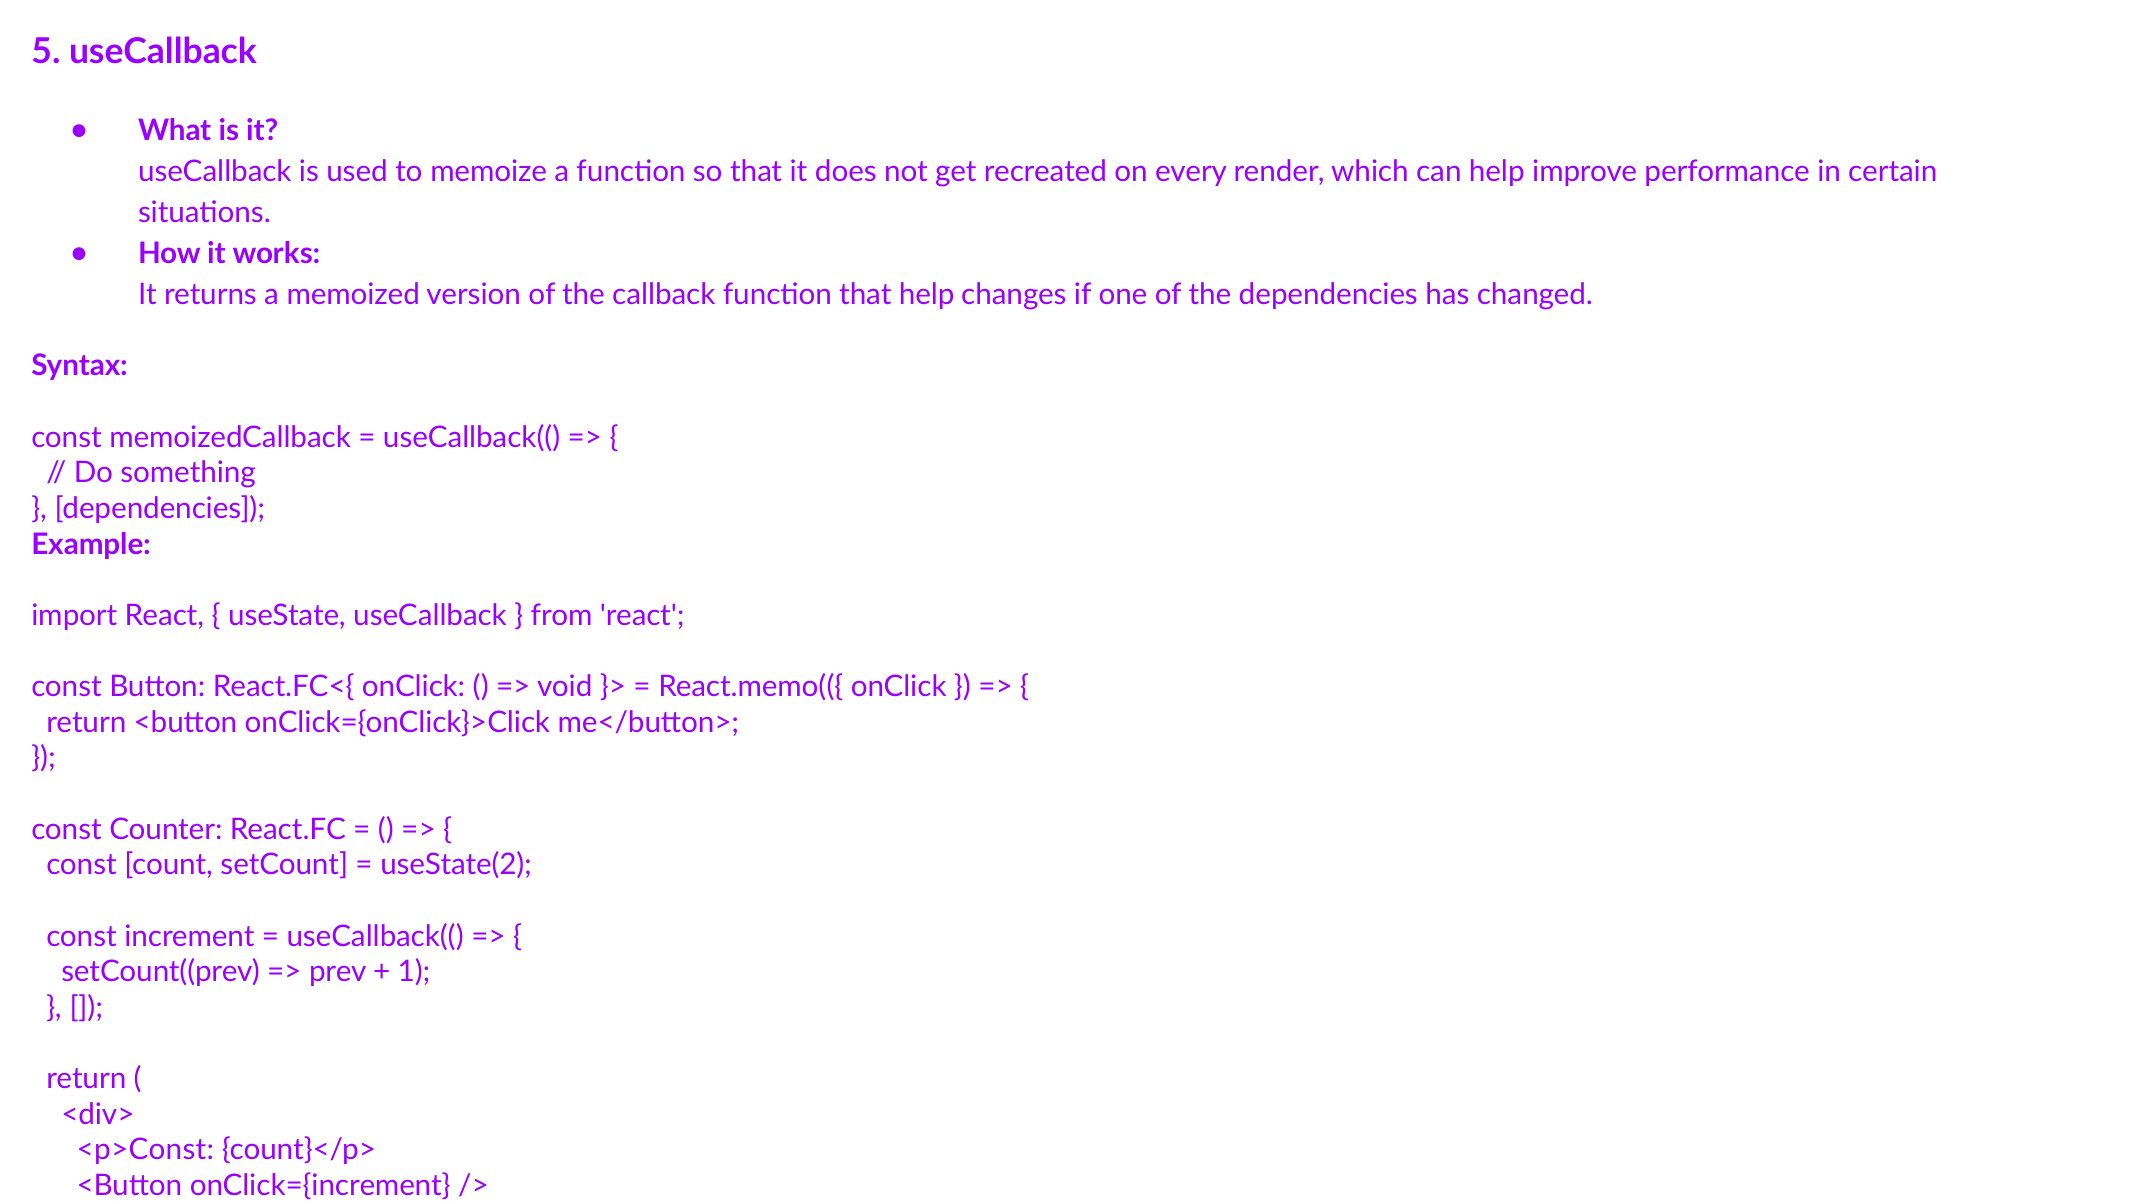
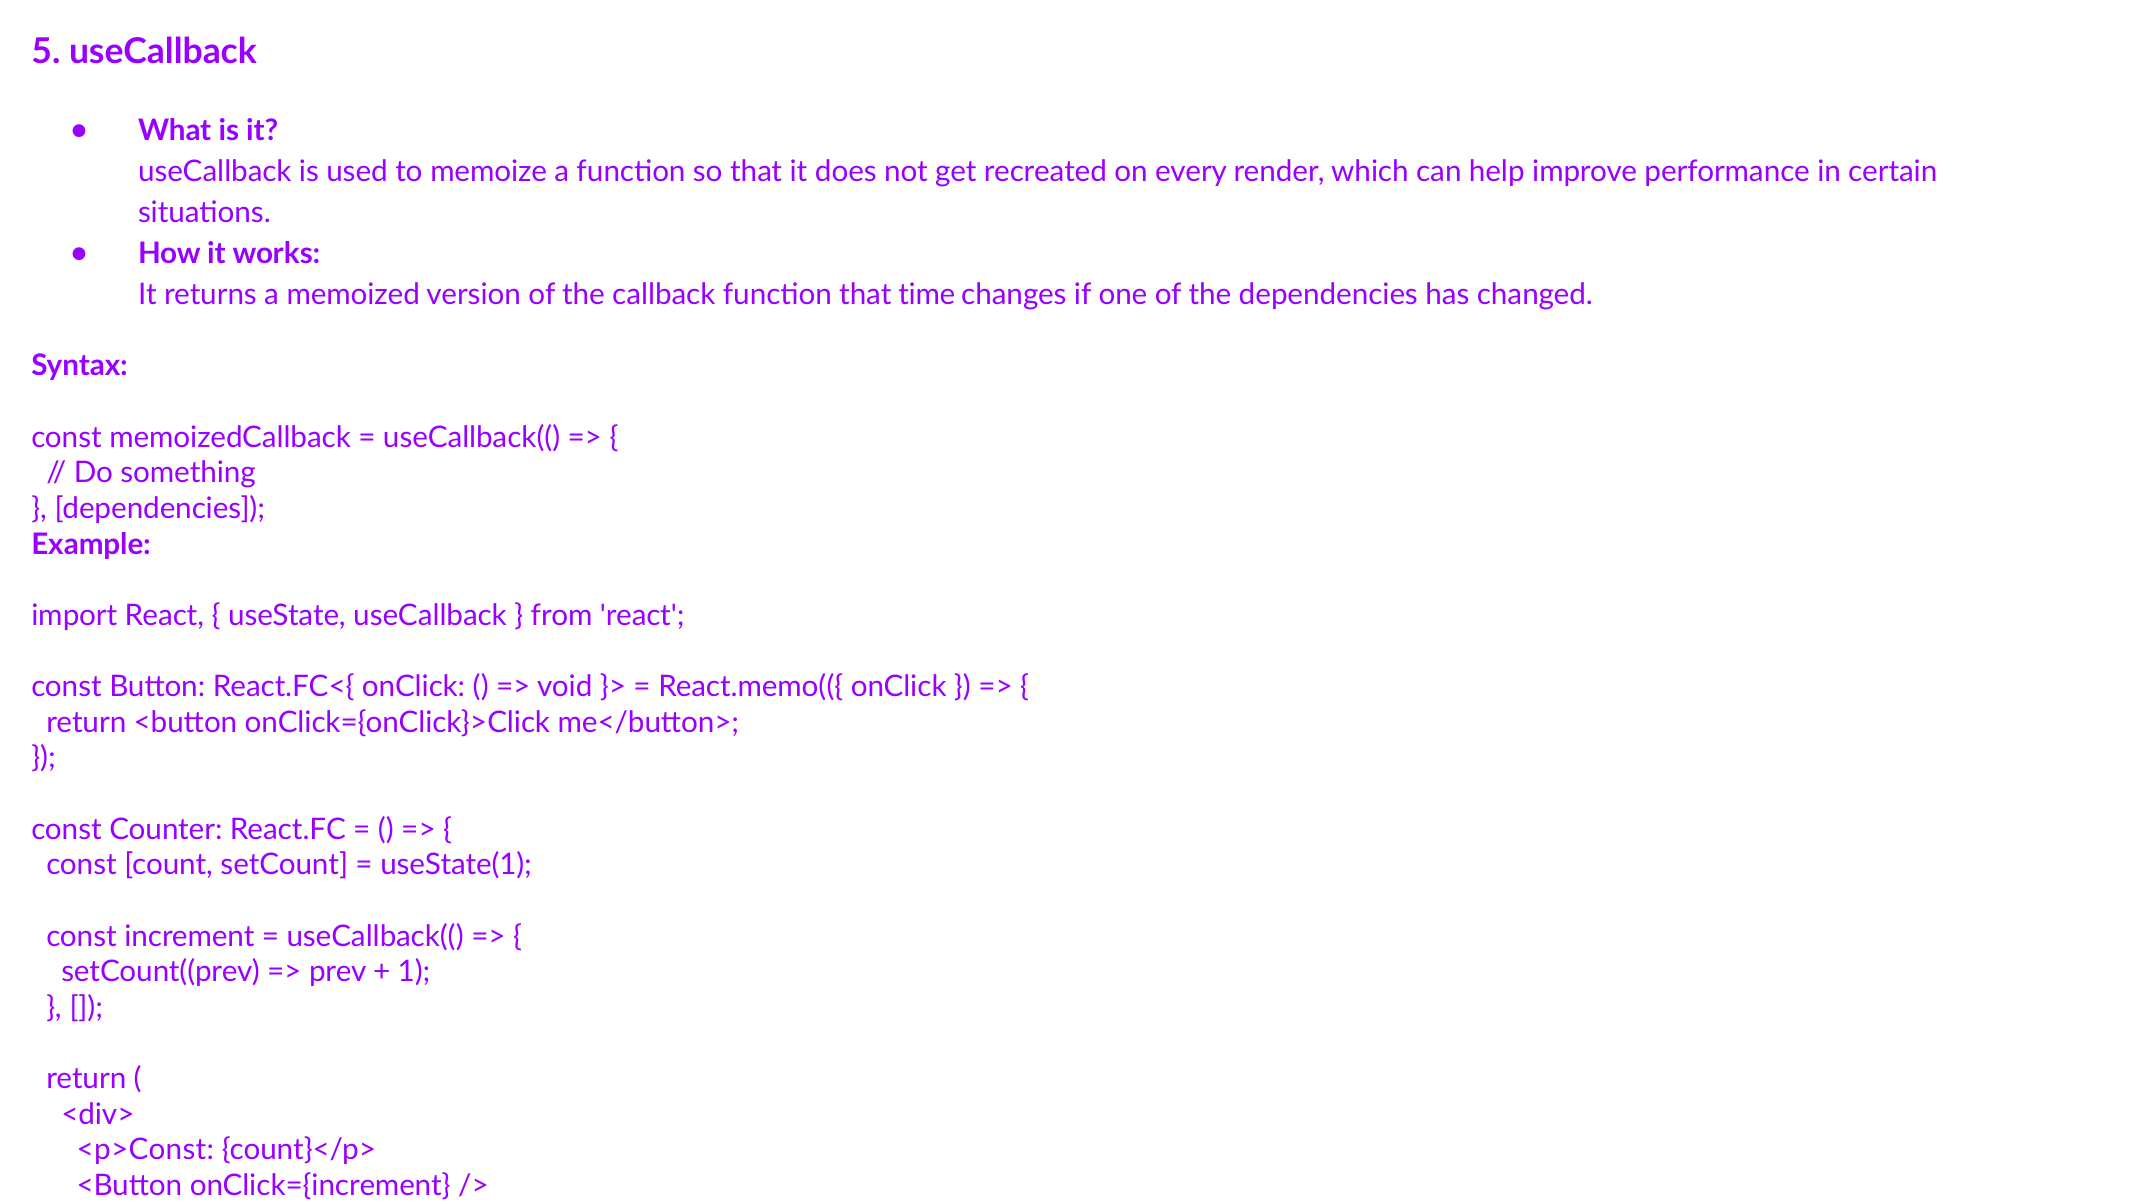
that help: help -> time
useState(2: useState(2 -> useState(1
